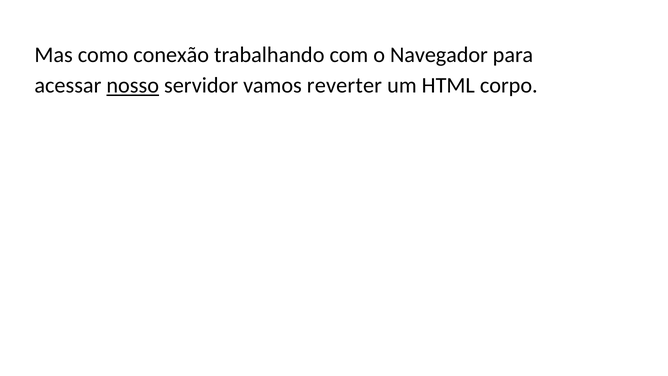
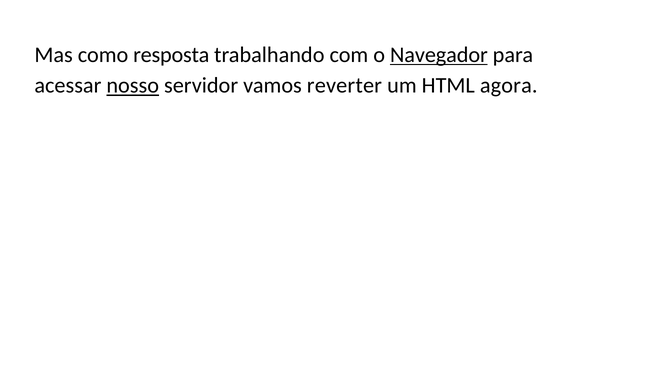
conexão: conexão -> resposta
Navegador underline: none -> present
corpo: corpo -> agora
